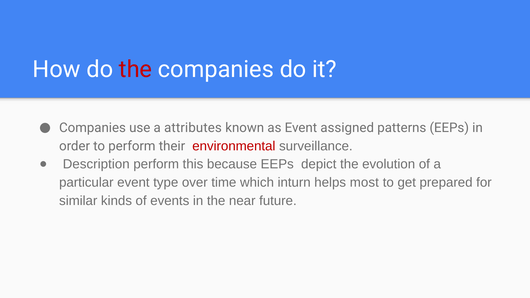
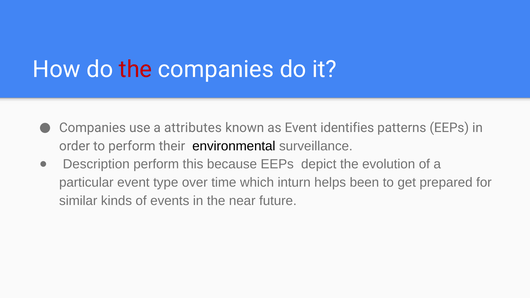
assigned: assigned -> identifies
environmental colour: red -> black
most: most -> been
